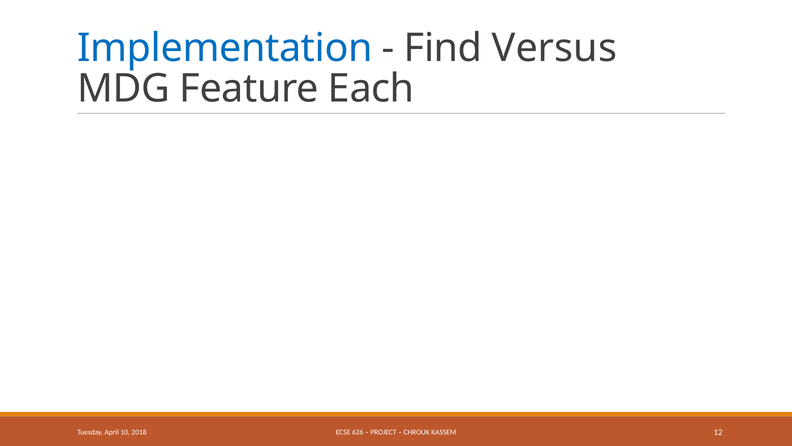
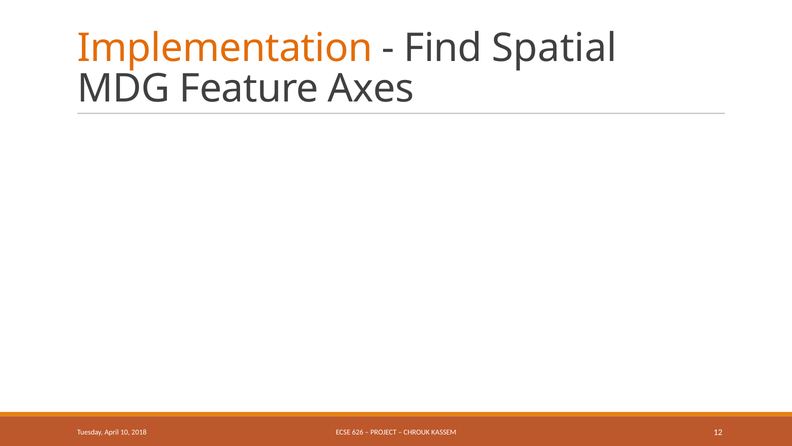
Implementation colour: blue -> orange
Versus: Versus -> Spatial
Each: Each -> Axes
